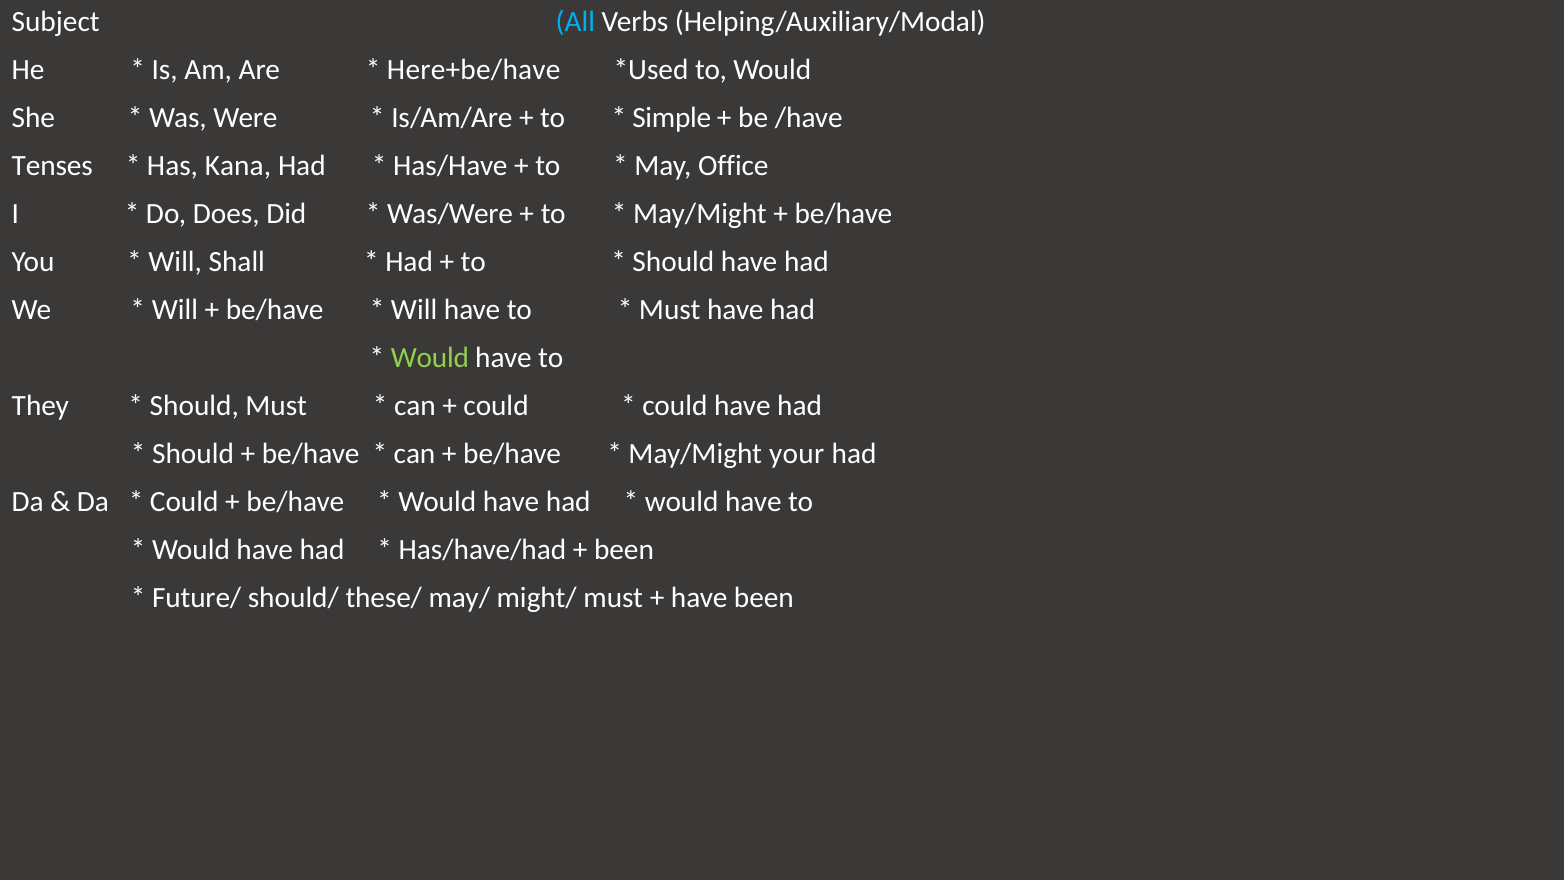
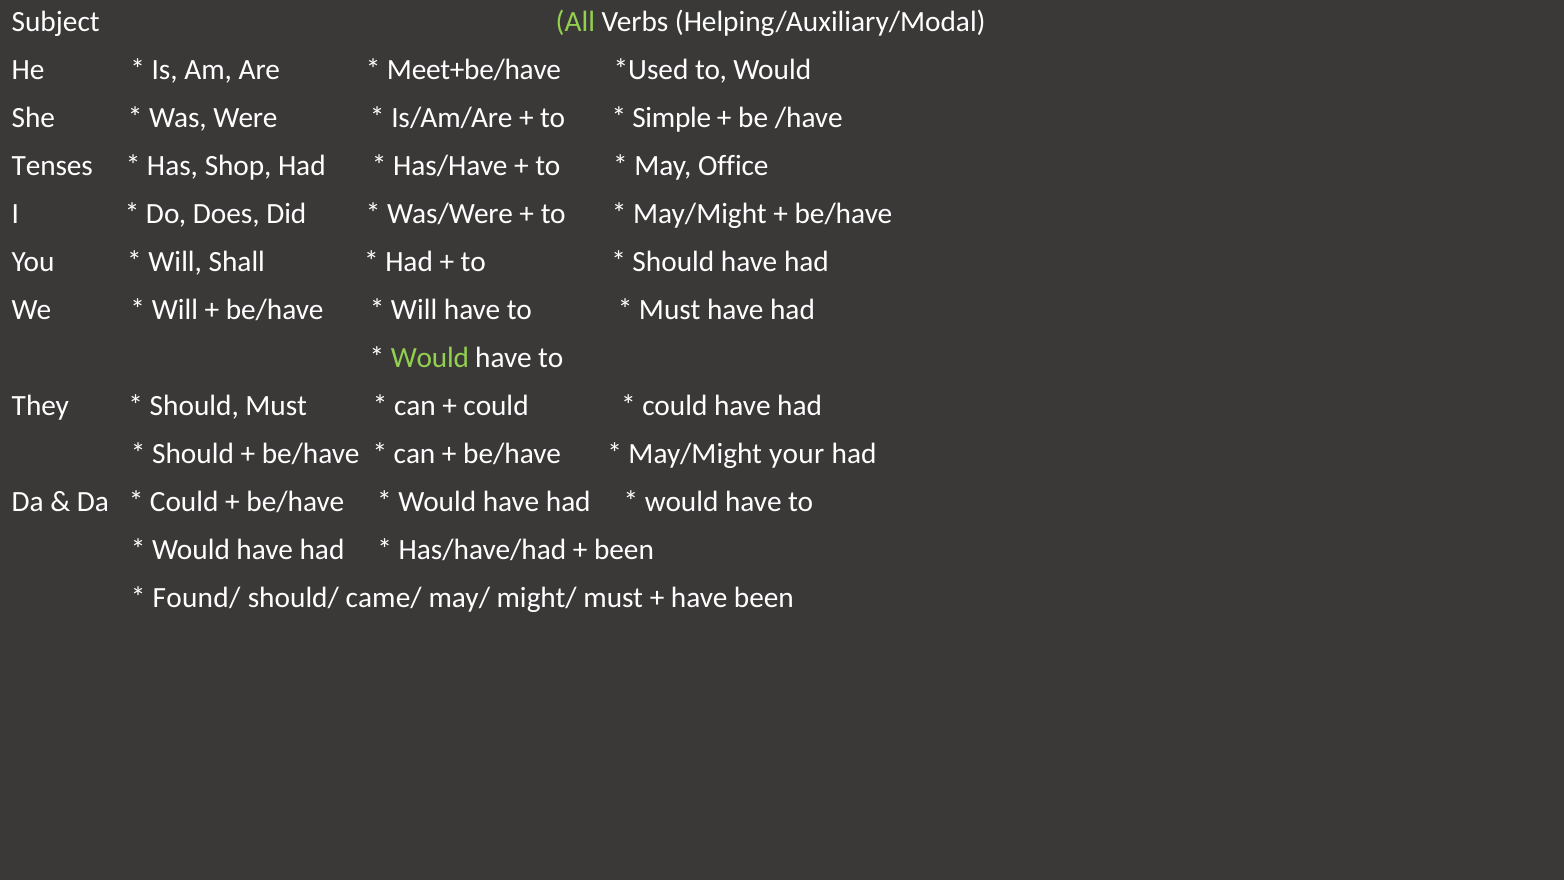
All colour: light blue -> light green
Here+be/have: Here+be/have -> Meet+be/have
Kana: Kana -> Shop
Future/: Future/ -> Found/
these/: these/ -> came/
